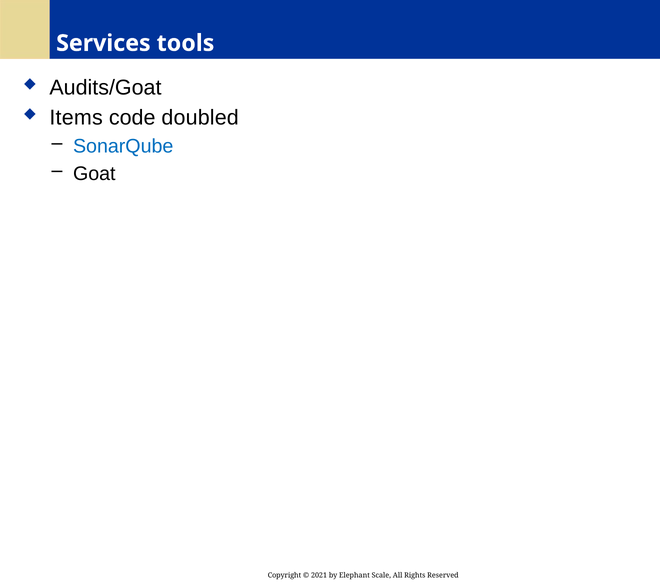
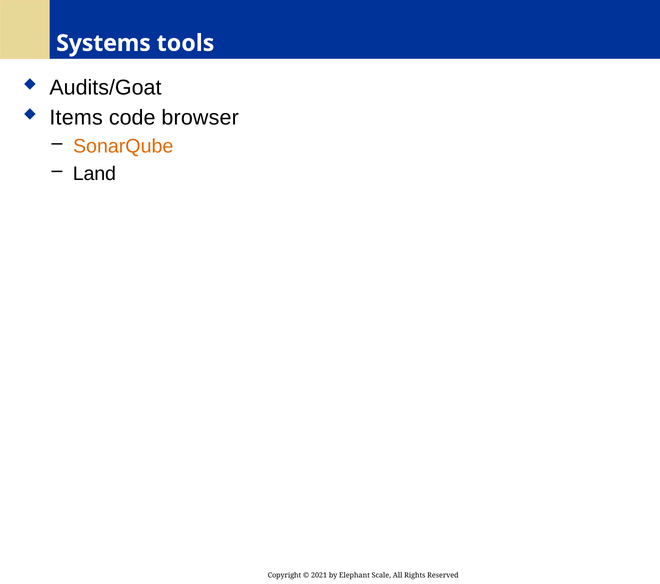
Services: Services -> Systems
doubled: doubled -> browser
SonarQube colour: blue -> orange
Goat: Goat -> Land
